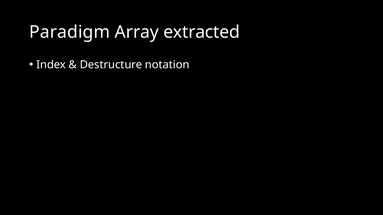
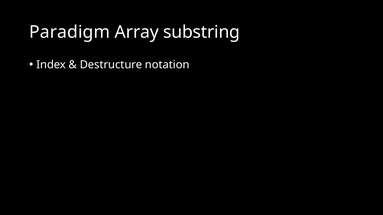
extracted: extracted -> substring
